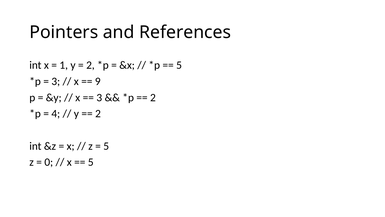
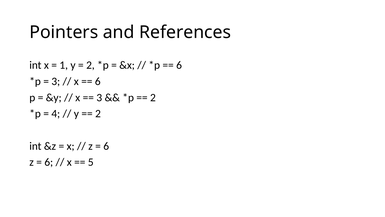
5 at (179, 65): 5 -> 6
9 at (98, 81): 9 -> 6
5 at (106, 146): 5 -> 6
0 at (49, 162): 0 -> 6
